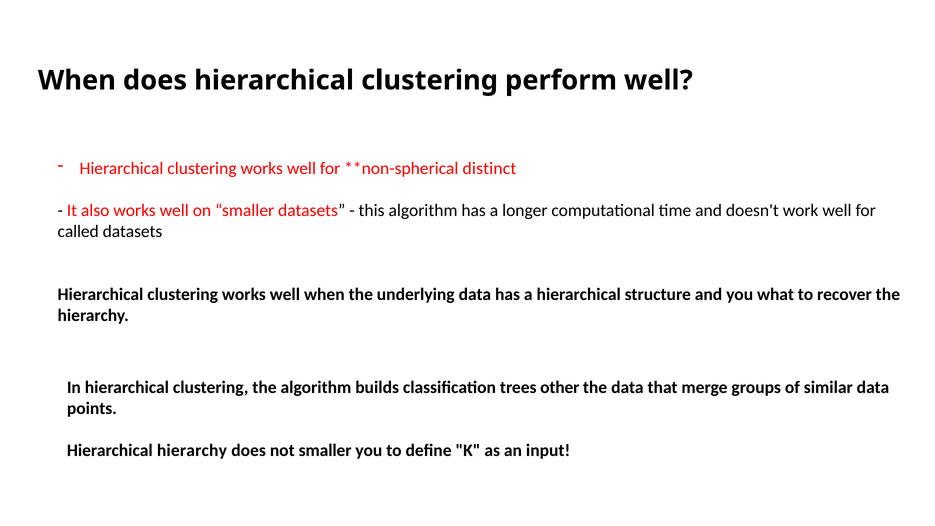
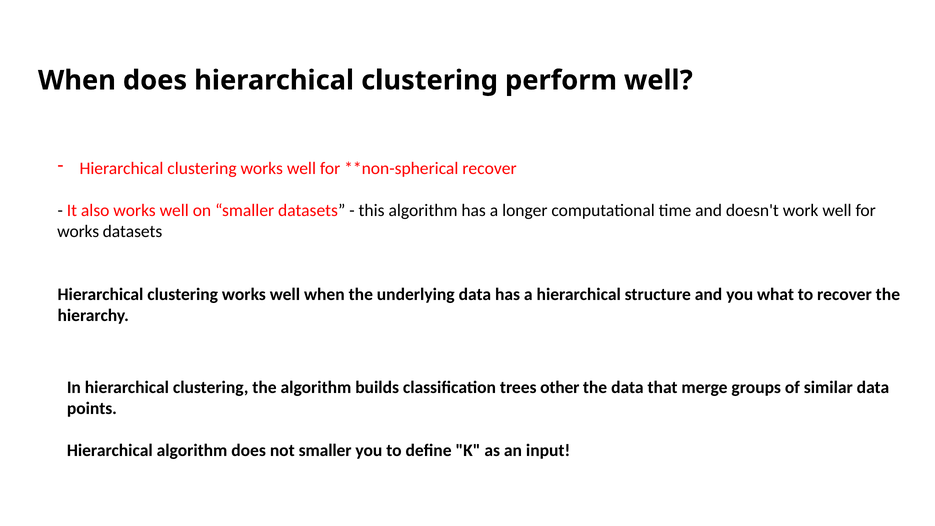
distinct at (489, 168): distinct -> recover
called at (78, 232): called -> works
Hierarchical hierarchy: hierarchy -> algorithm
